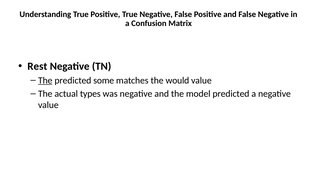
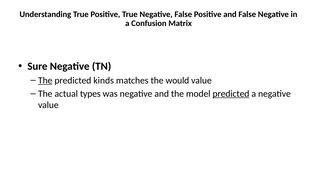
Rest: Rest -> Sure
some: some -> kinds
predicted at (231, 94) underline: none -> present
